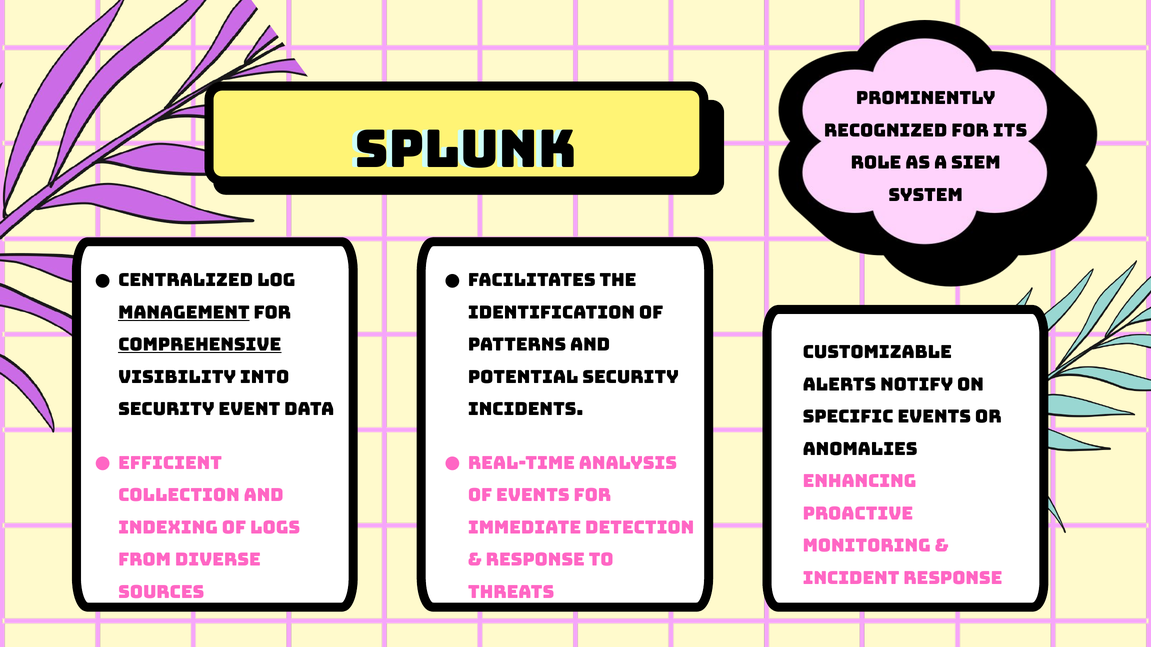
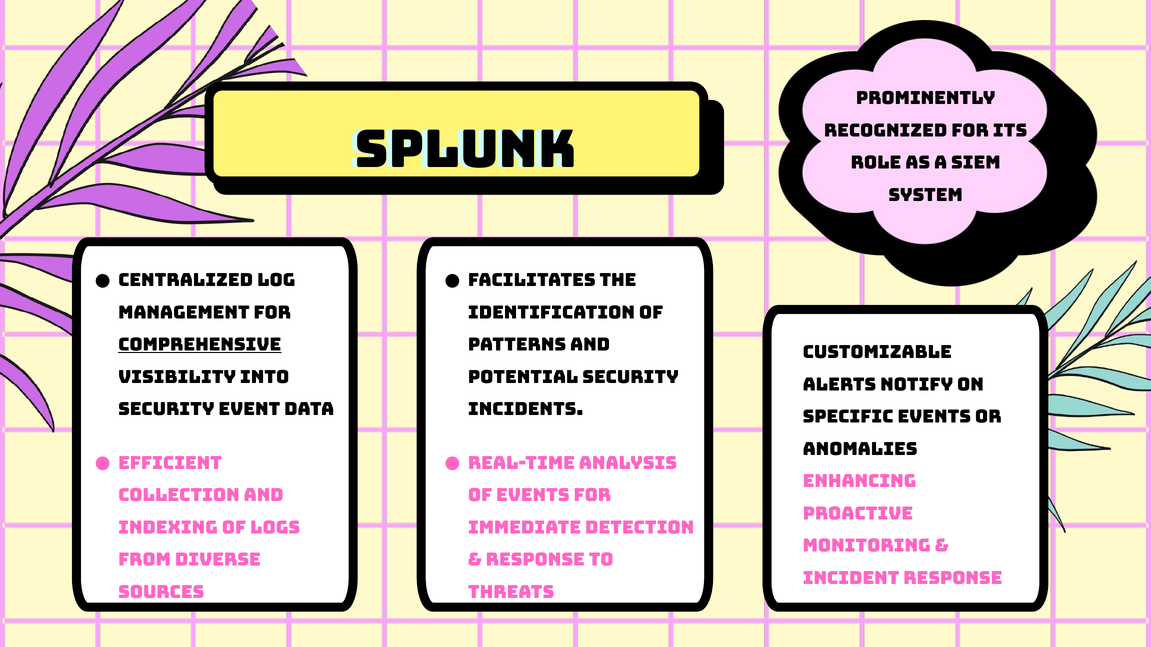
management underline: present -> none
